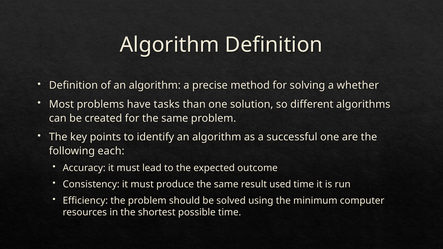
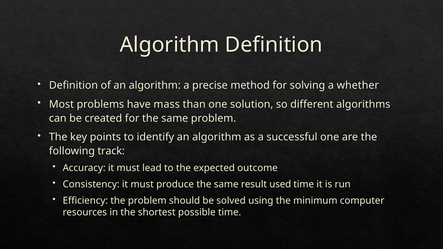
tasks: tasks -> mass
each: each -> track
